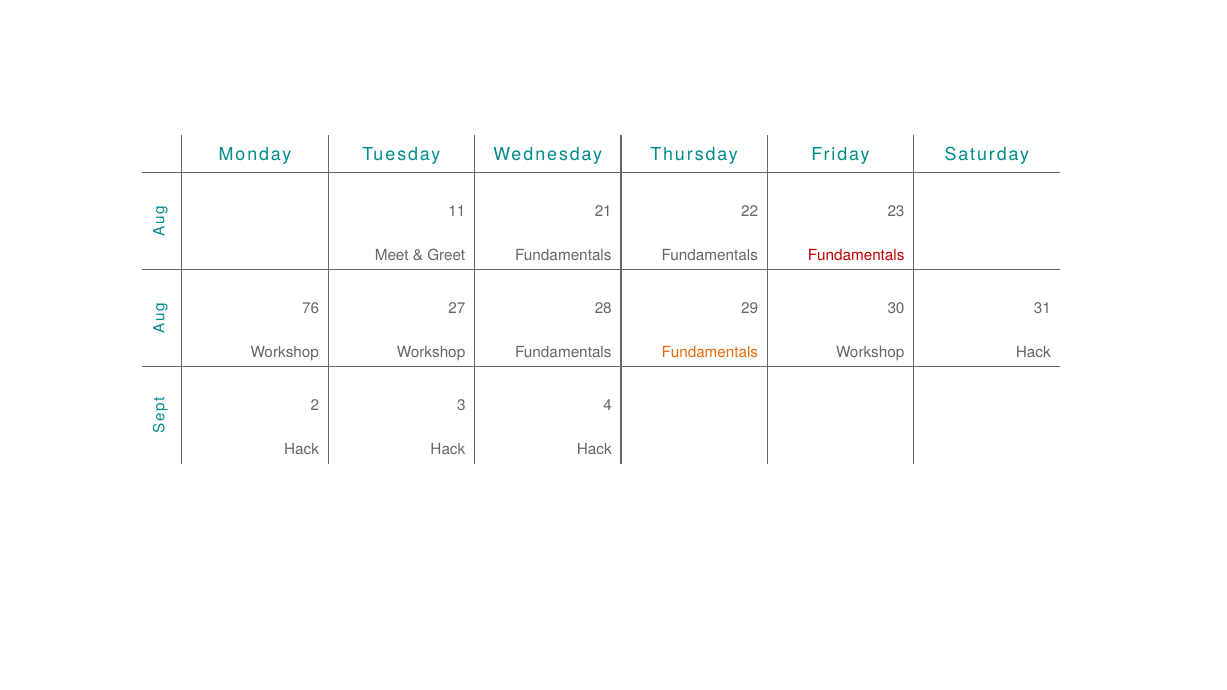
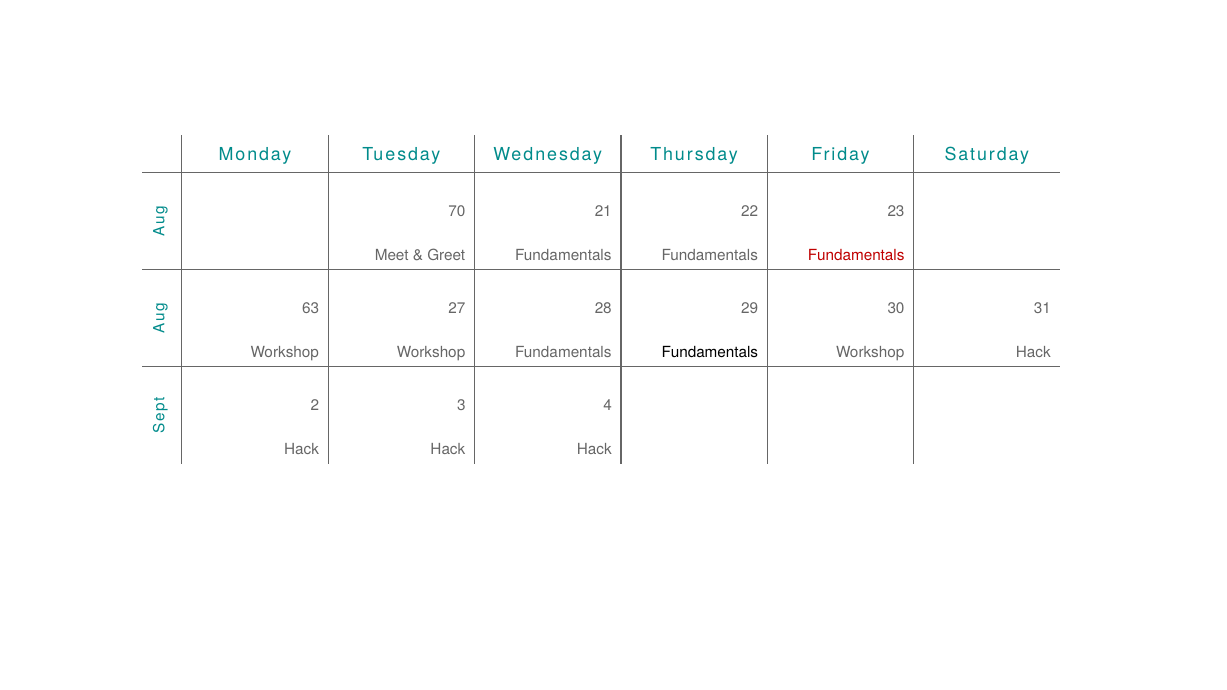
11: 11 -> 70
76: 76 -> 63
Fundamentals at (710, 353) colour: orange -> black
